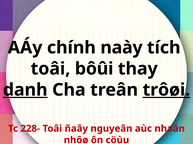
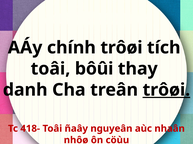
chính naày: naày -> trôøi
danh underline: present -> none
228-: 228- -> 418-
